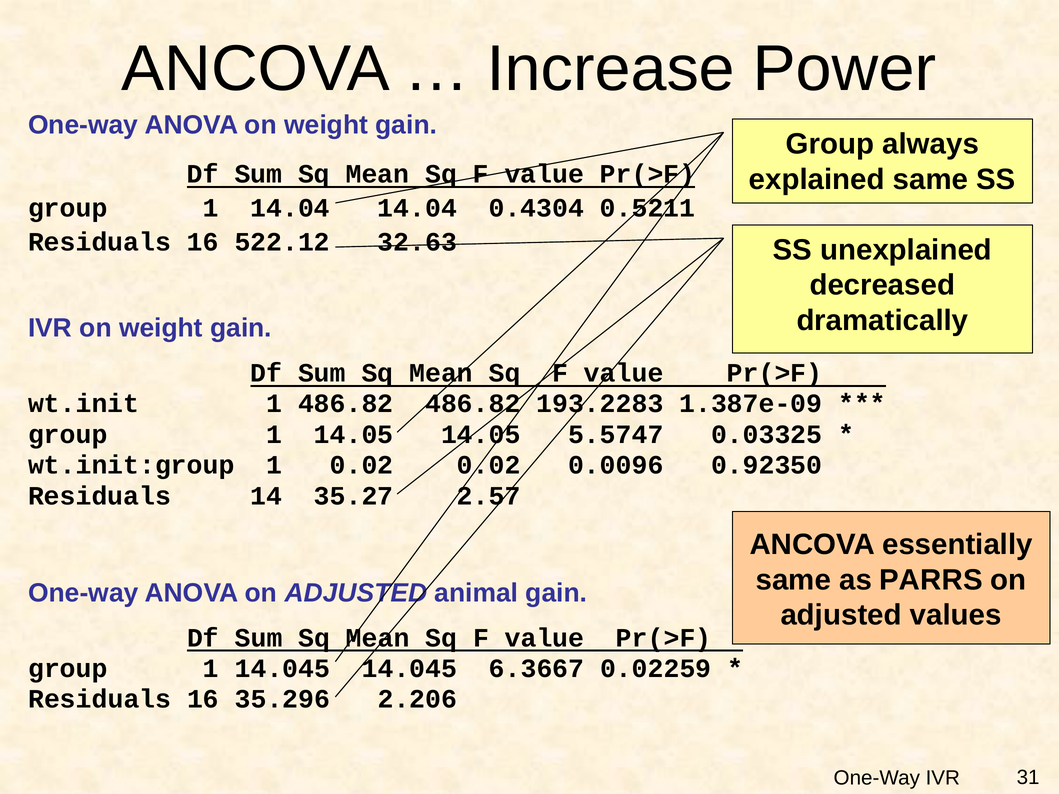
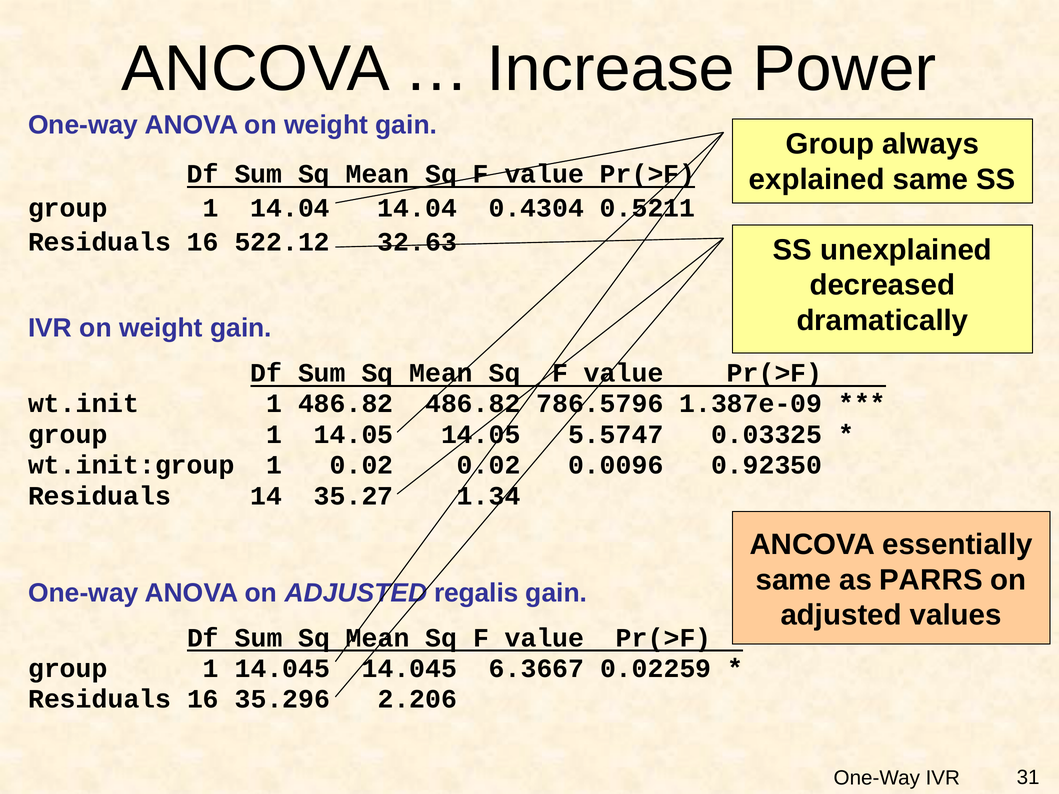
193.2283: 193.2283 -> 786.5796
2.57: 2.57 -> 1.34
animal: animal -> regalis
